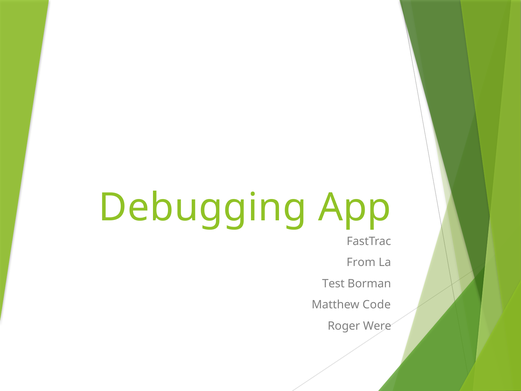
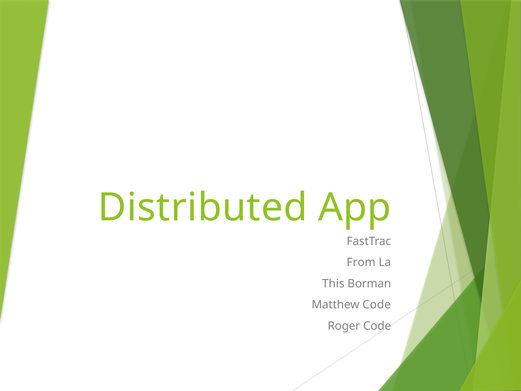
Debugging: Debugging -> Distributed
Test: Test -> This
Roger Were: Were -> Code
